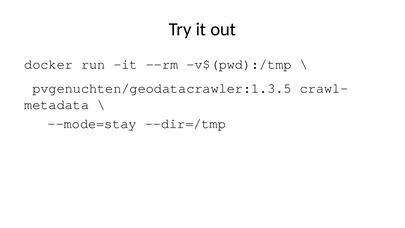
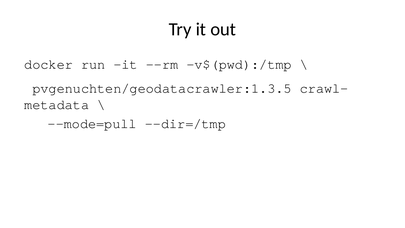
--mode=stay: --mode=stay -> --mode=pull
